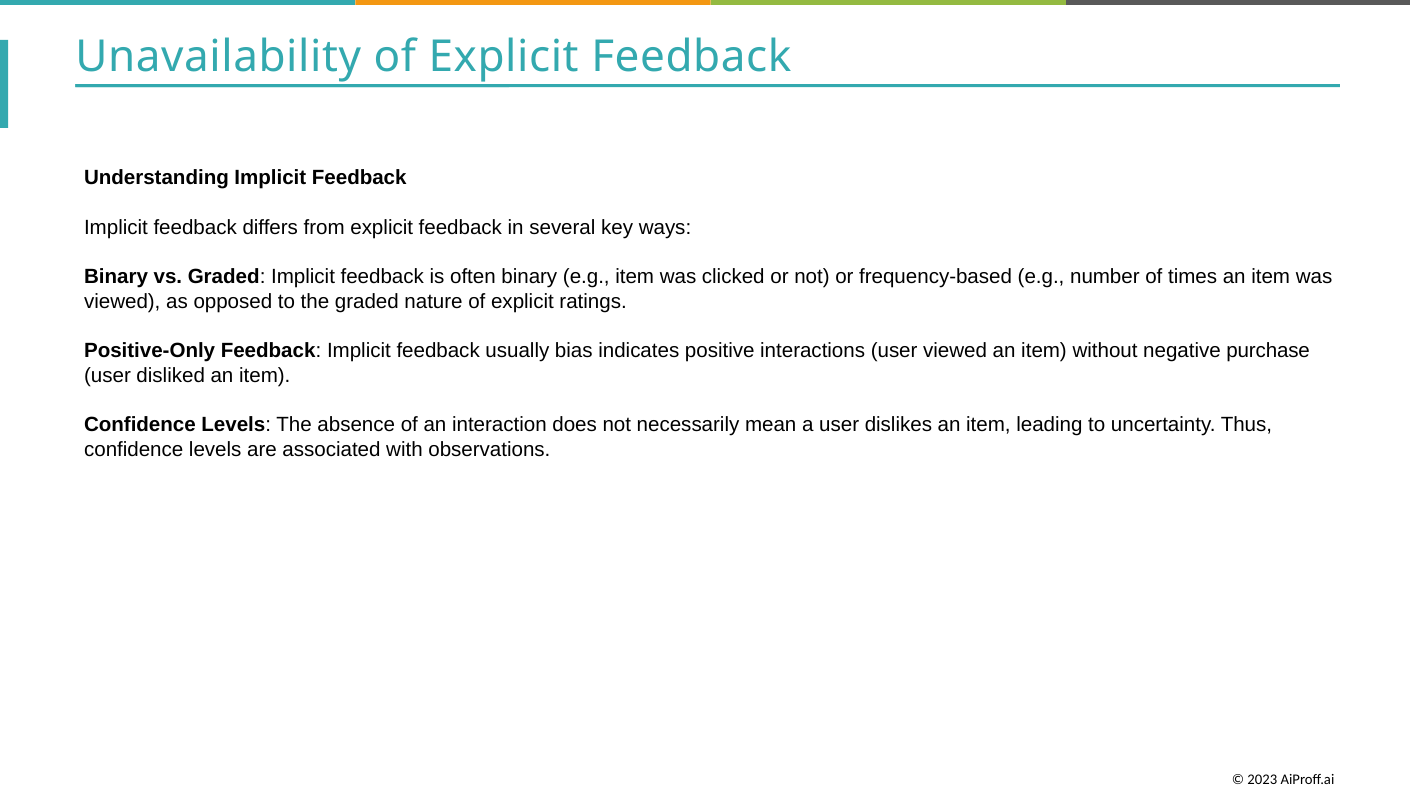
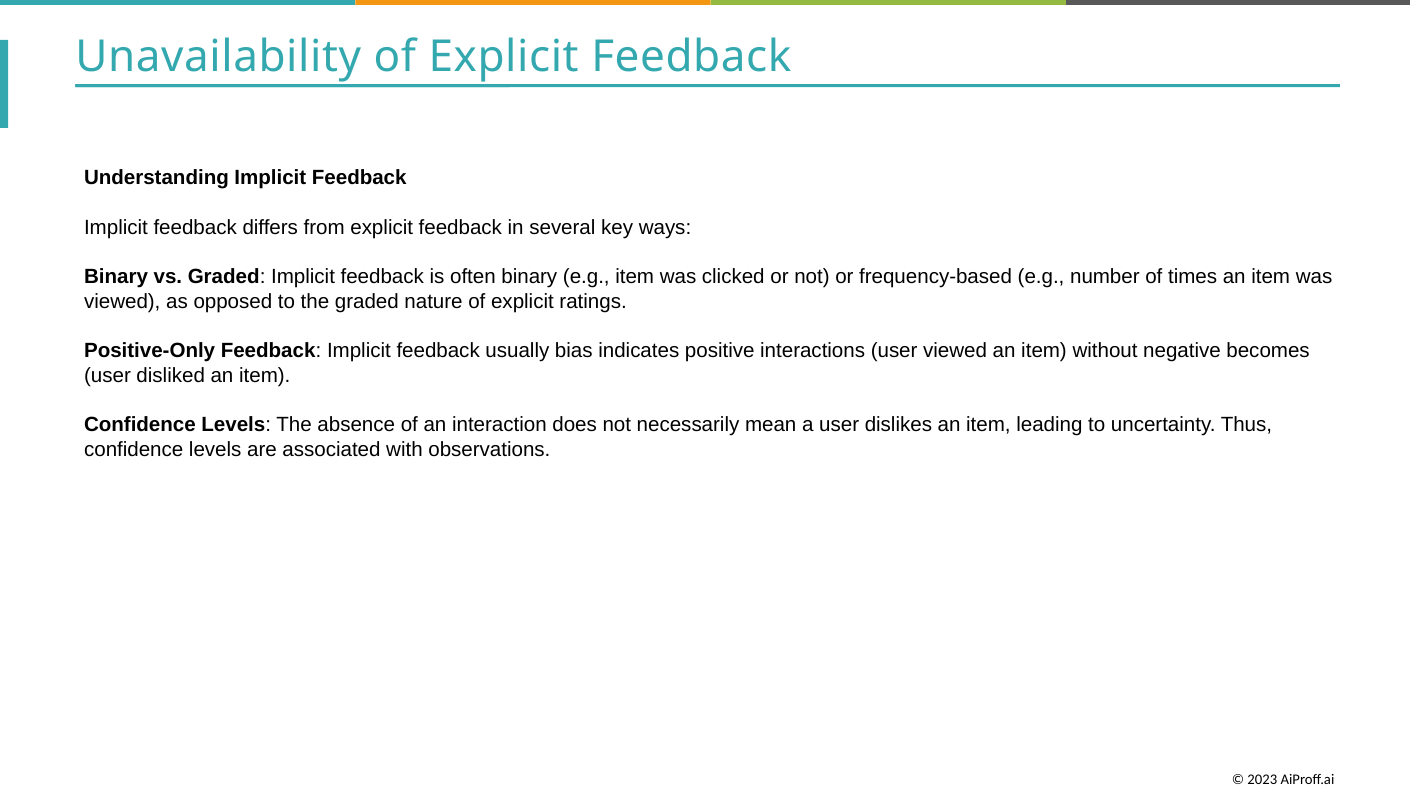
purchase: purchase -> becomes
